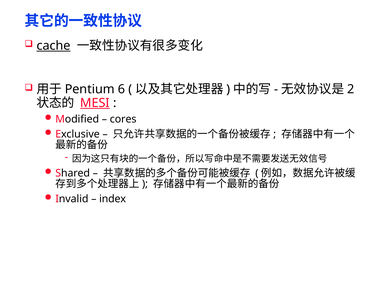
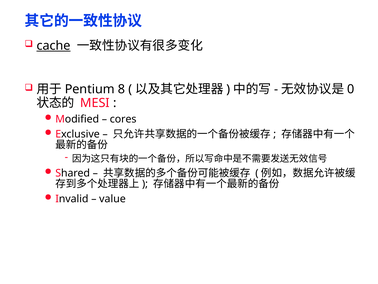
6: 6 -> 8
2: 2 -> 0
MESI underline: present -> none
index: index -> value
